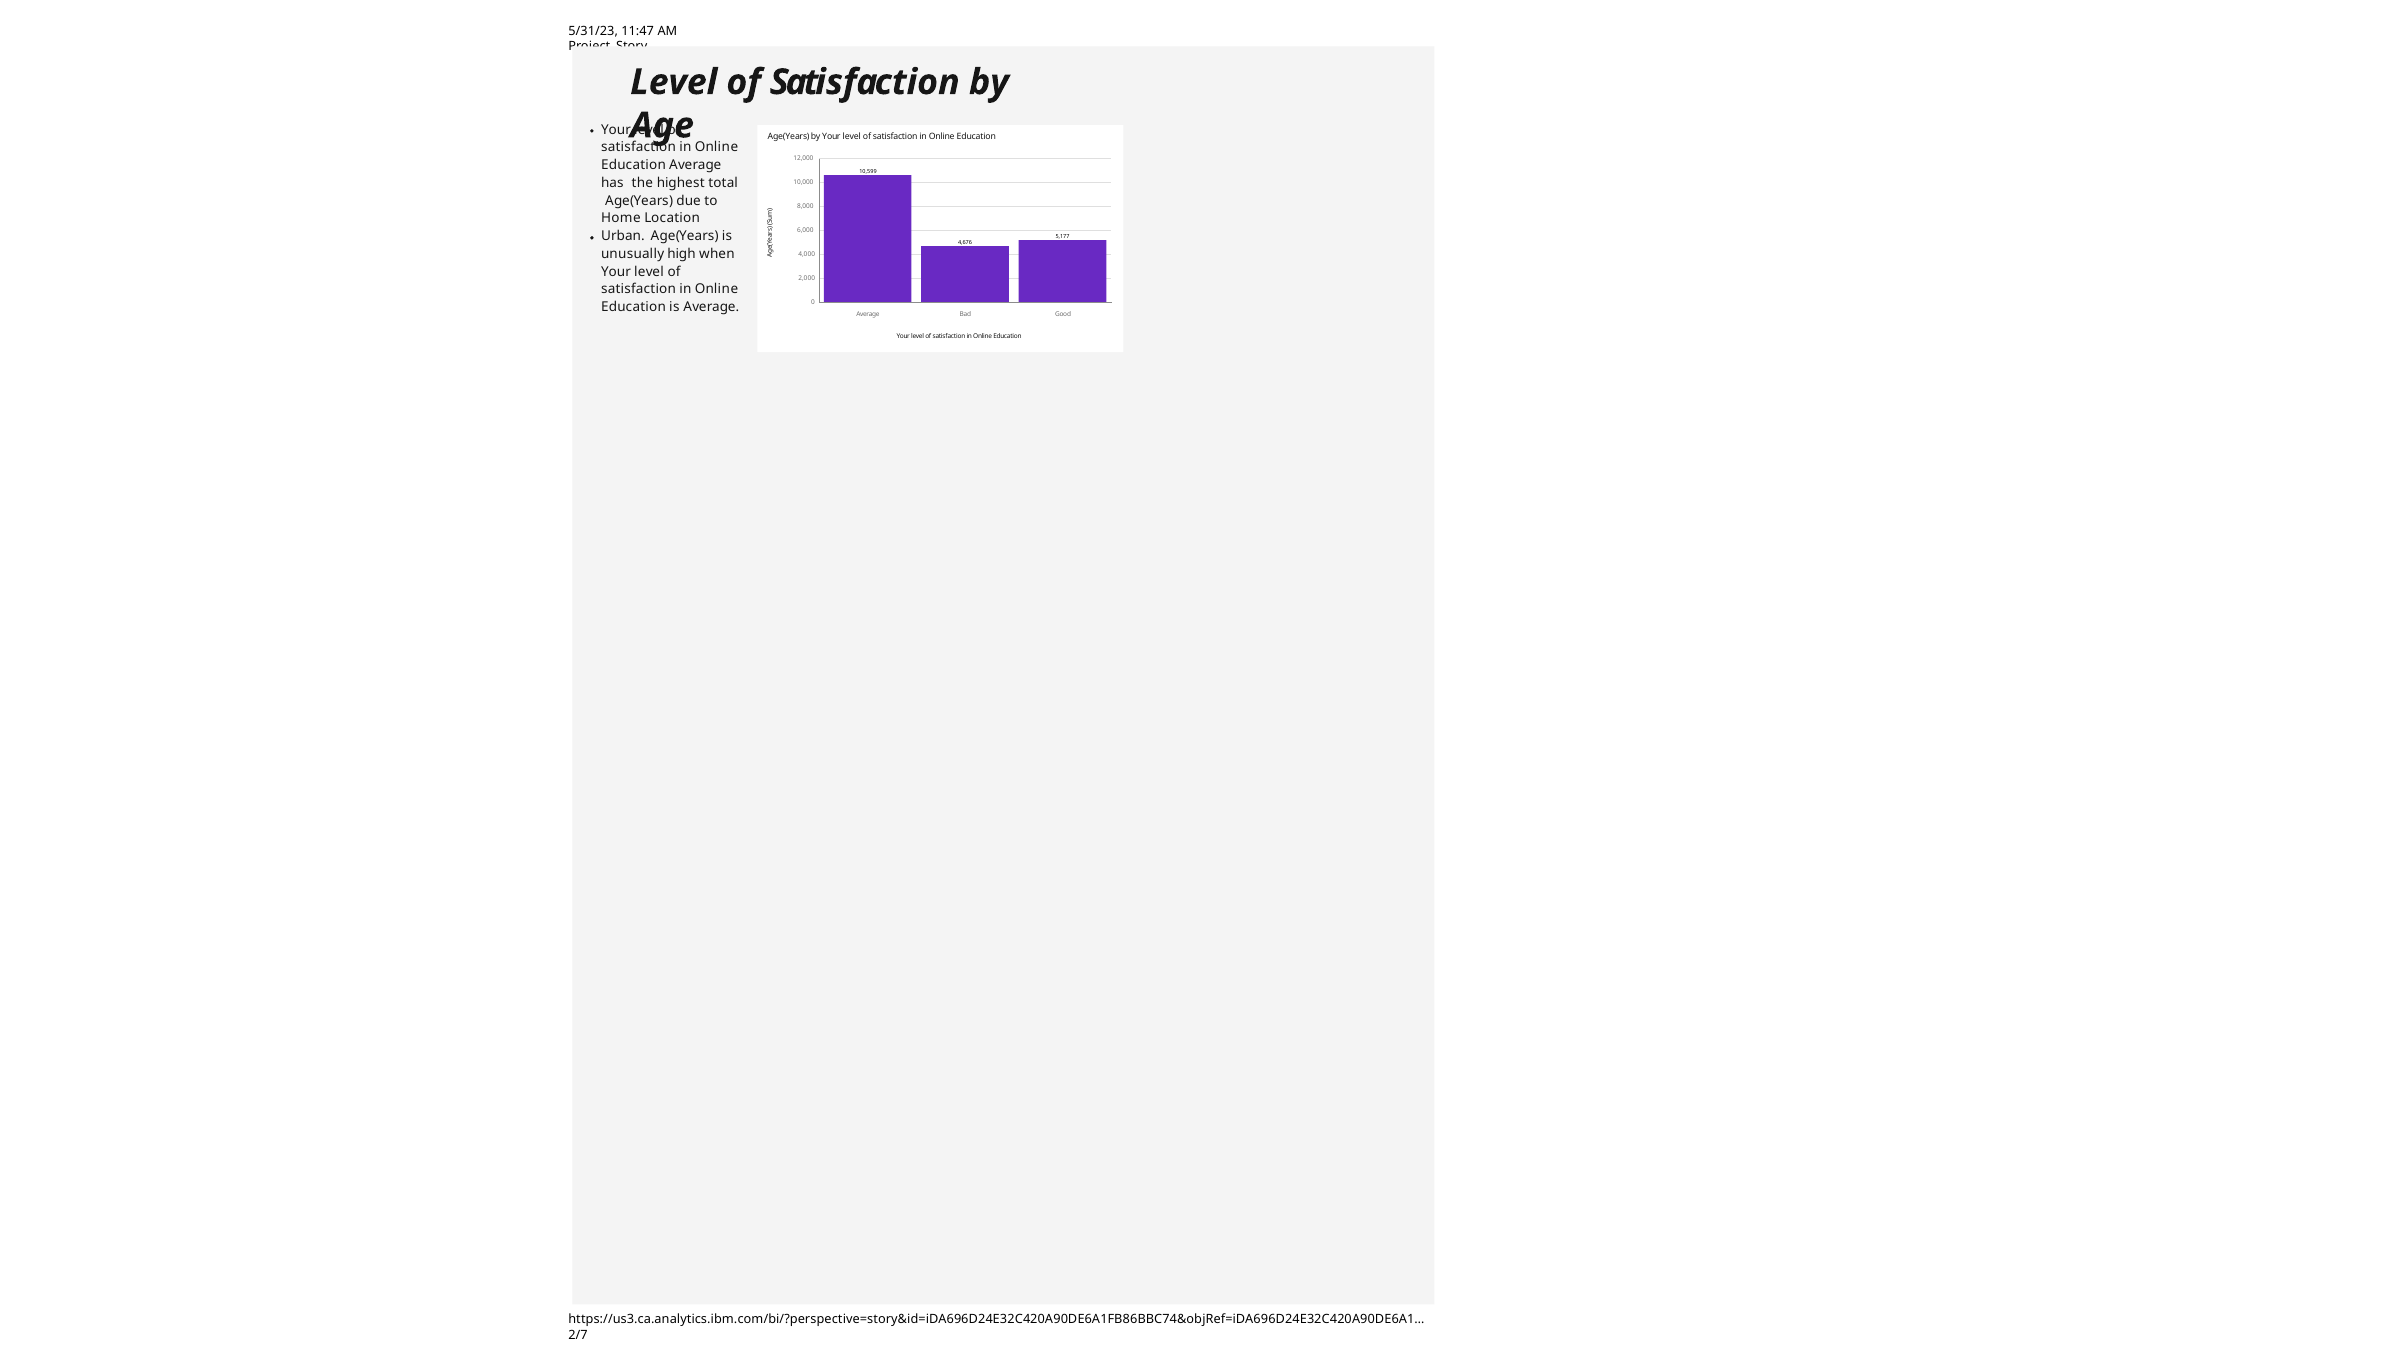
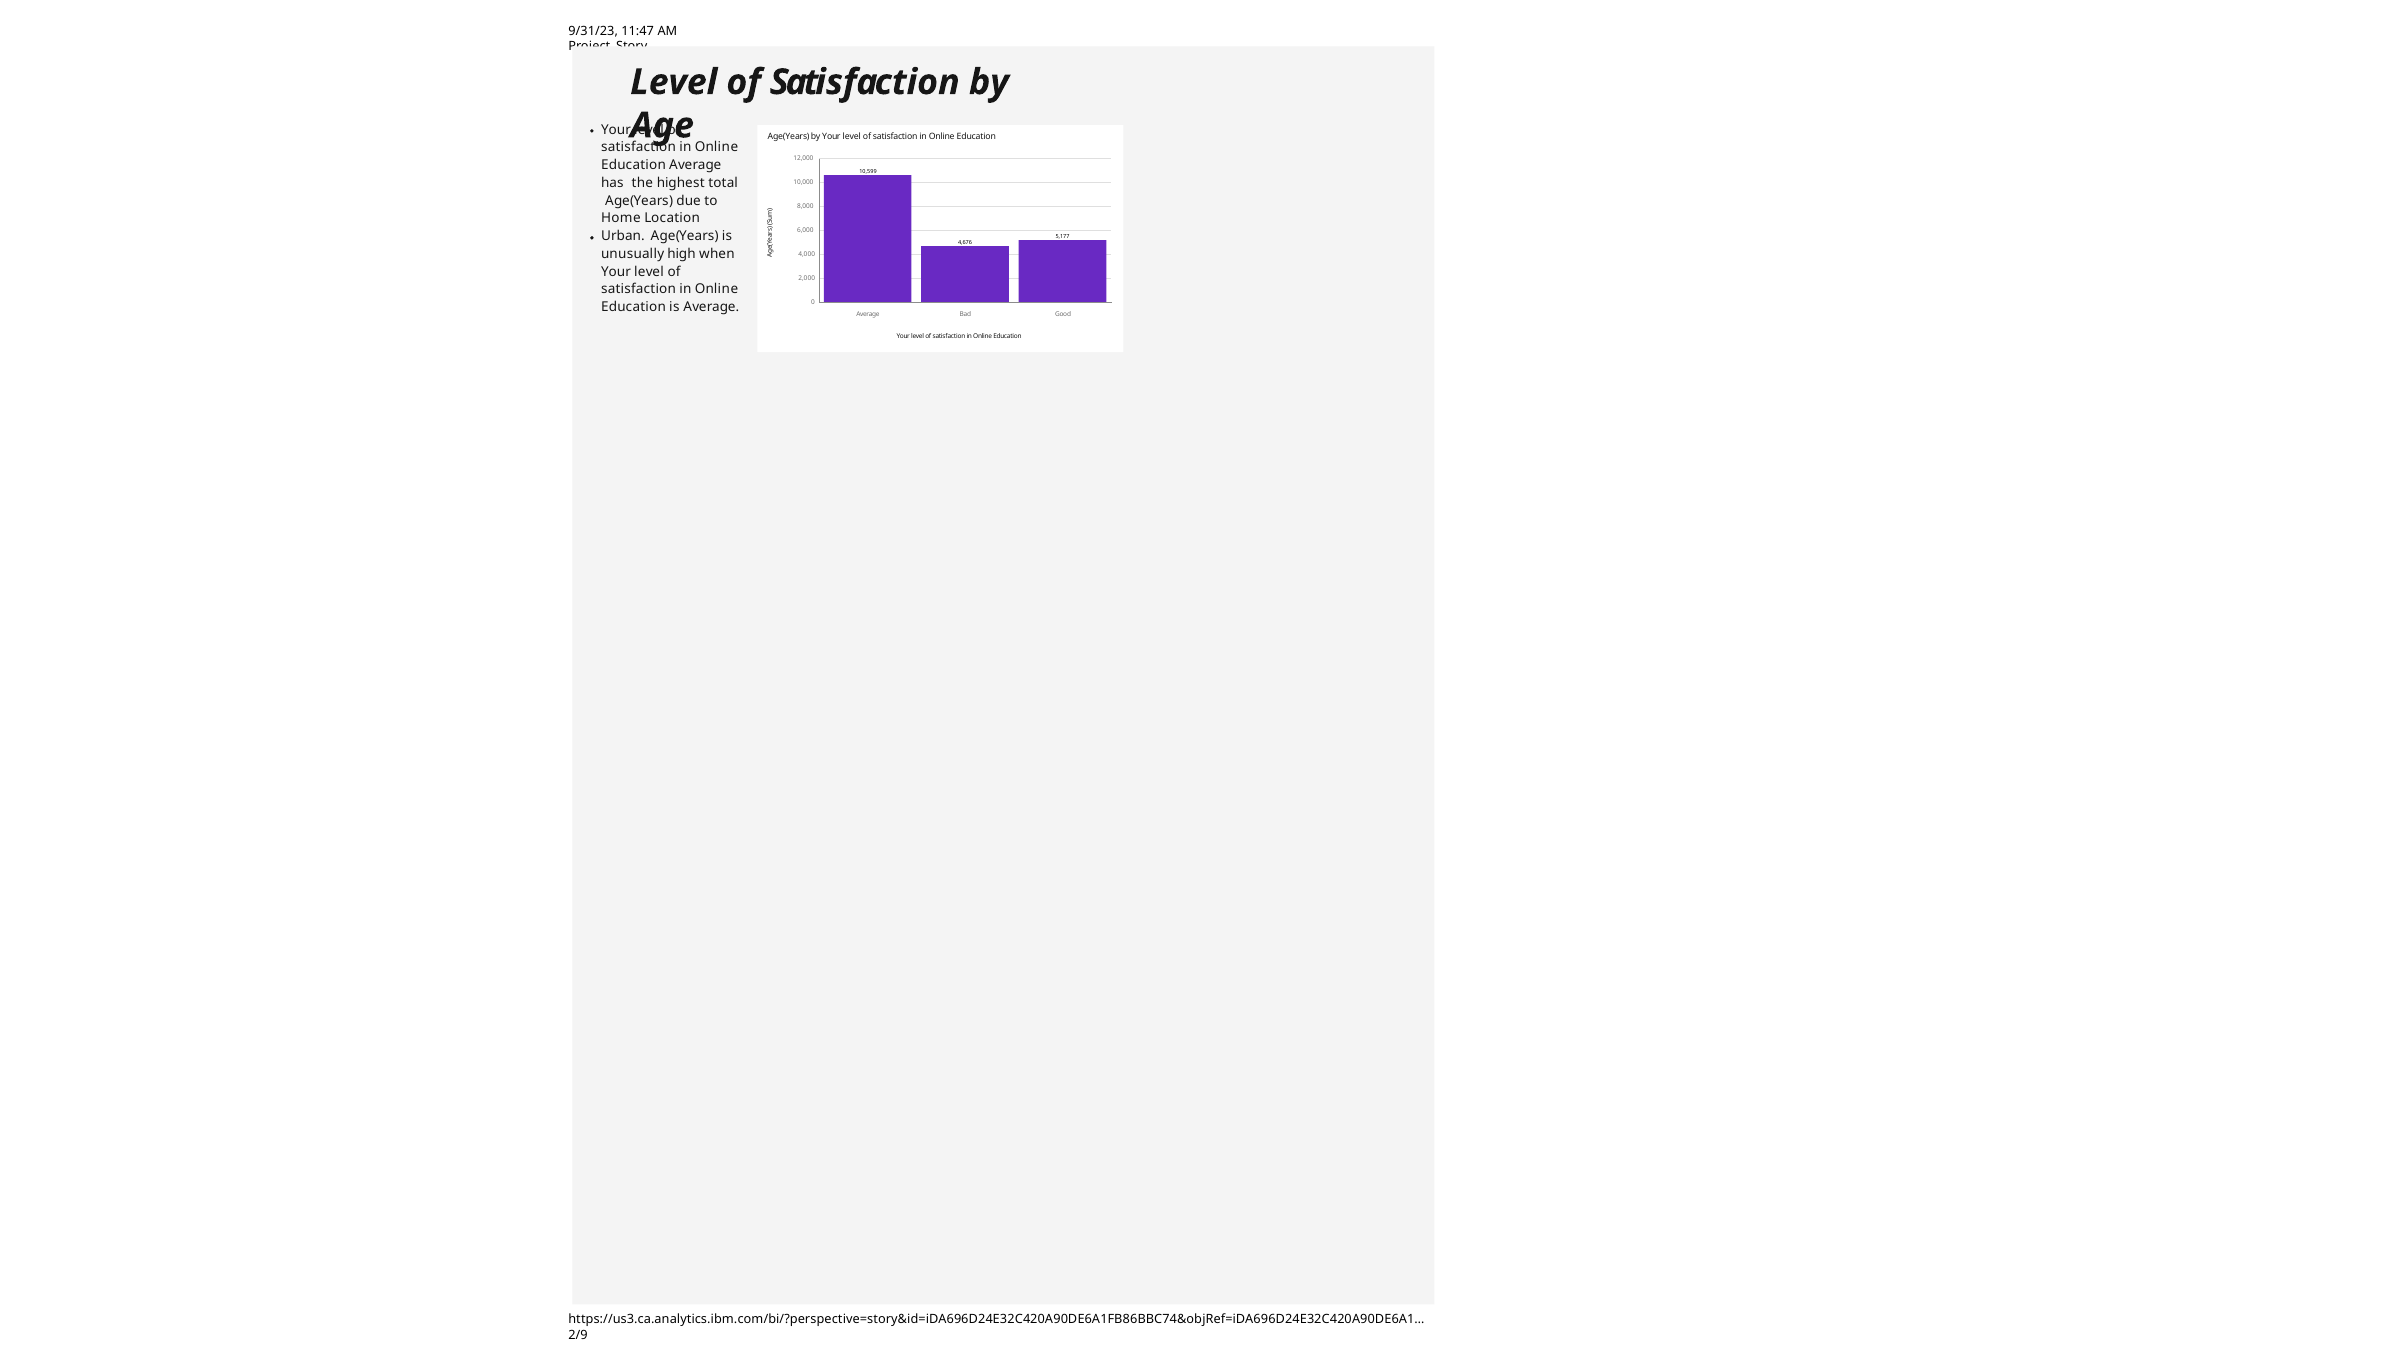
5/31/23: 5/31/23 -> 9/31/23
2/7: 2/7 -> 2/9
